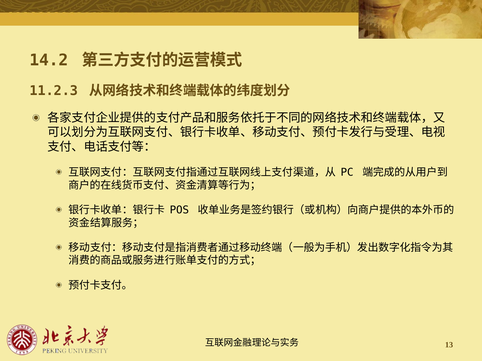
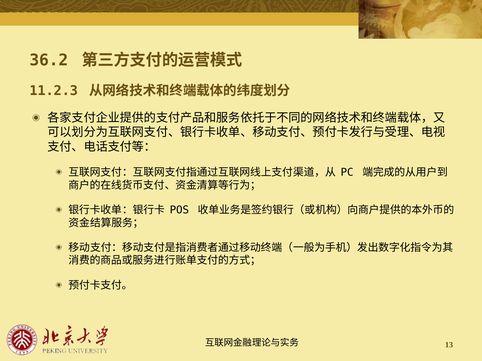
14.2: 14.2 -> 36.2
